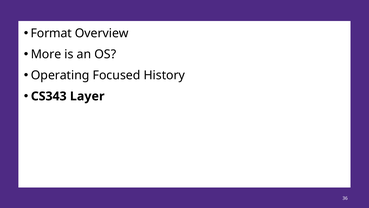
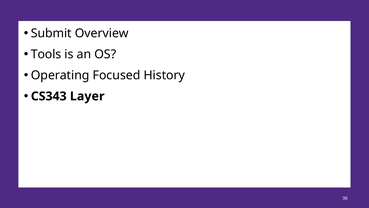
Format: Format -> Submit
More: More -> Tools
